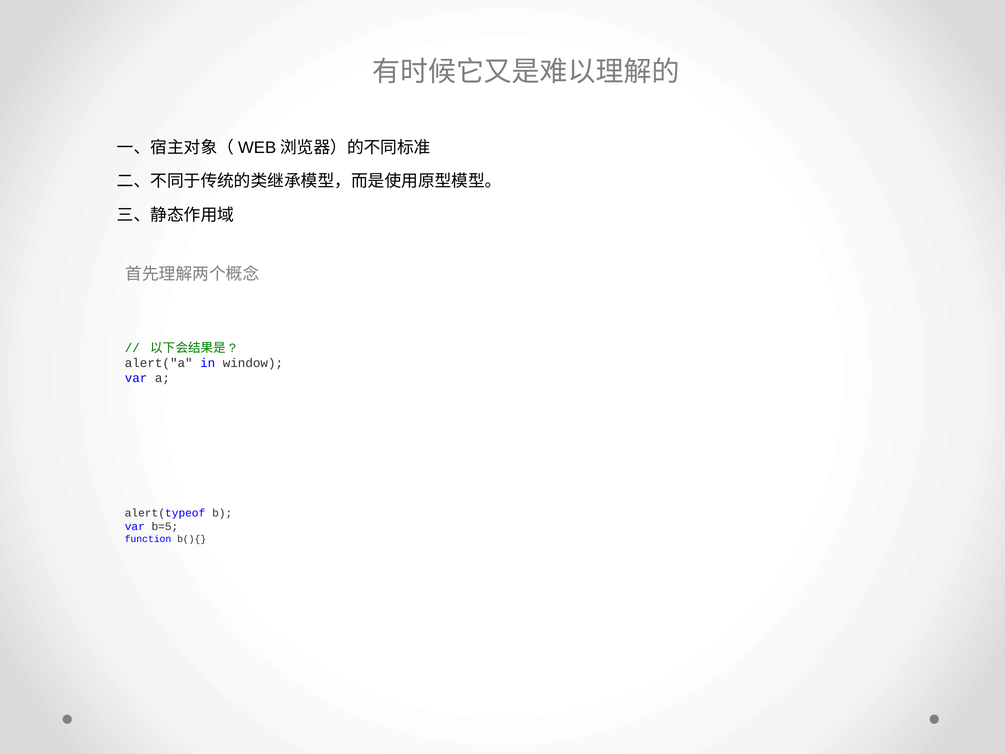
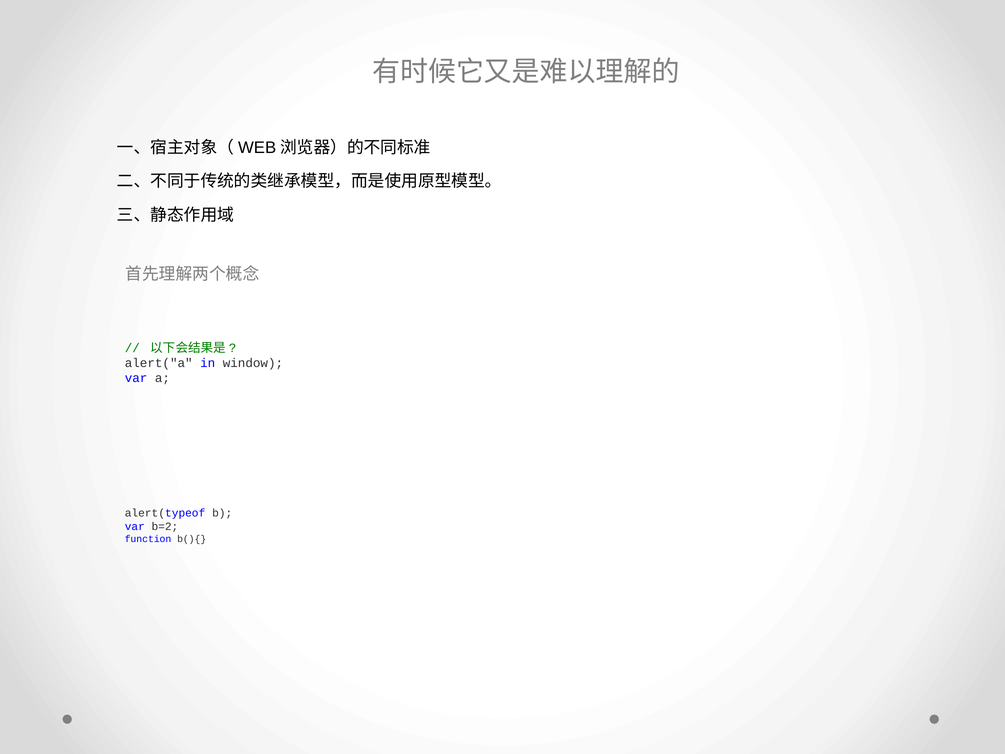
b=5: b=5 -> b=2
